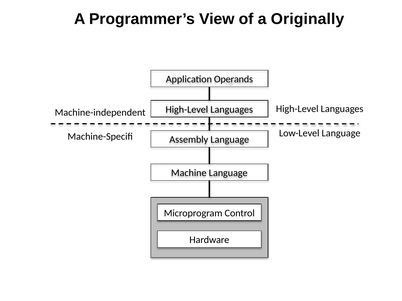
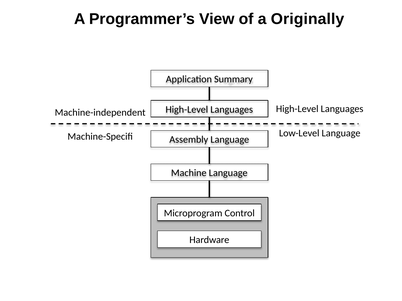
Operands: Operands -> Summary
